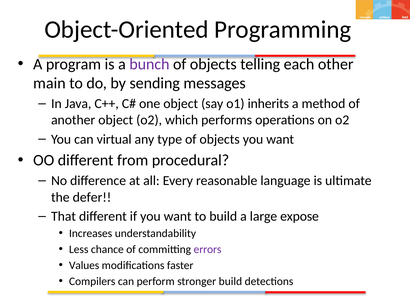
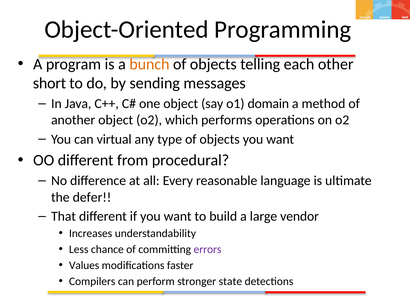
bunch colour: purple -> orange
main: main -> short
inherits: inherits -> domain
expose: expose -> vendor
stronger build: build -> state
